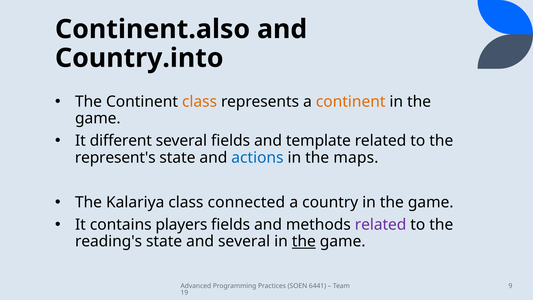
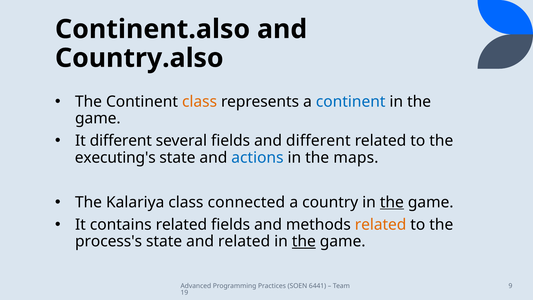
Country.into: Country.into -> Country.also
continent at (351, 102) colour: orange -> blue
and template: template -> different
represent's: represent's -> executing's
the at (392, 202) underline: none -> present
contains players: players -> related
related at (381, 225) colour: purple -> orange
reading's: reading's -> process's
and several: several -> related
